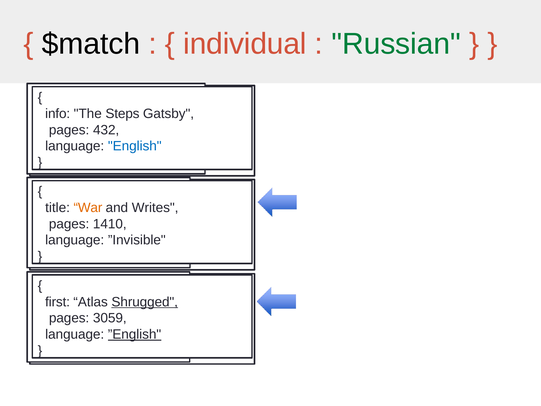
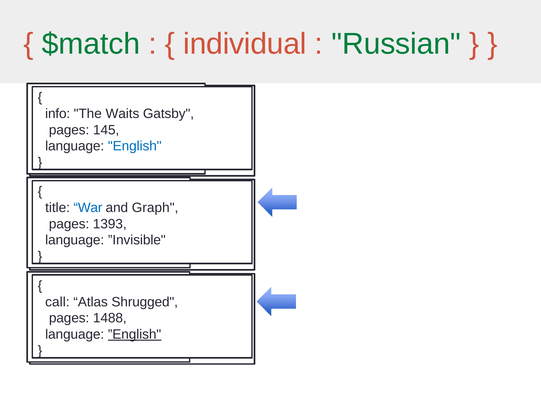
$match colour: black -> green
Steps: Steps -> Waits
432: 432 -> 145
War colour: orange -> blue
Writes: Writes -> Graph
1410: 1410 -> 1393
first: first -> call
Shrugged underline: present -> none
3059: 3059 -> 1488
